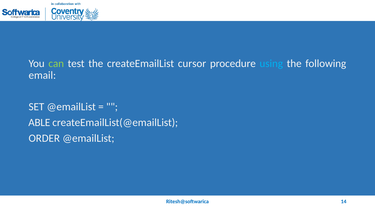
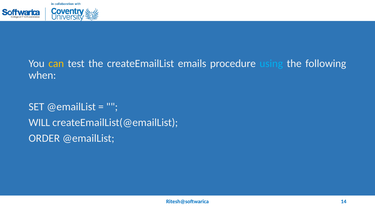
can colour: light green -> yellow
cursor: cursor -> emails
email: email -> when
ABLE: ABLE -> WILL
